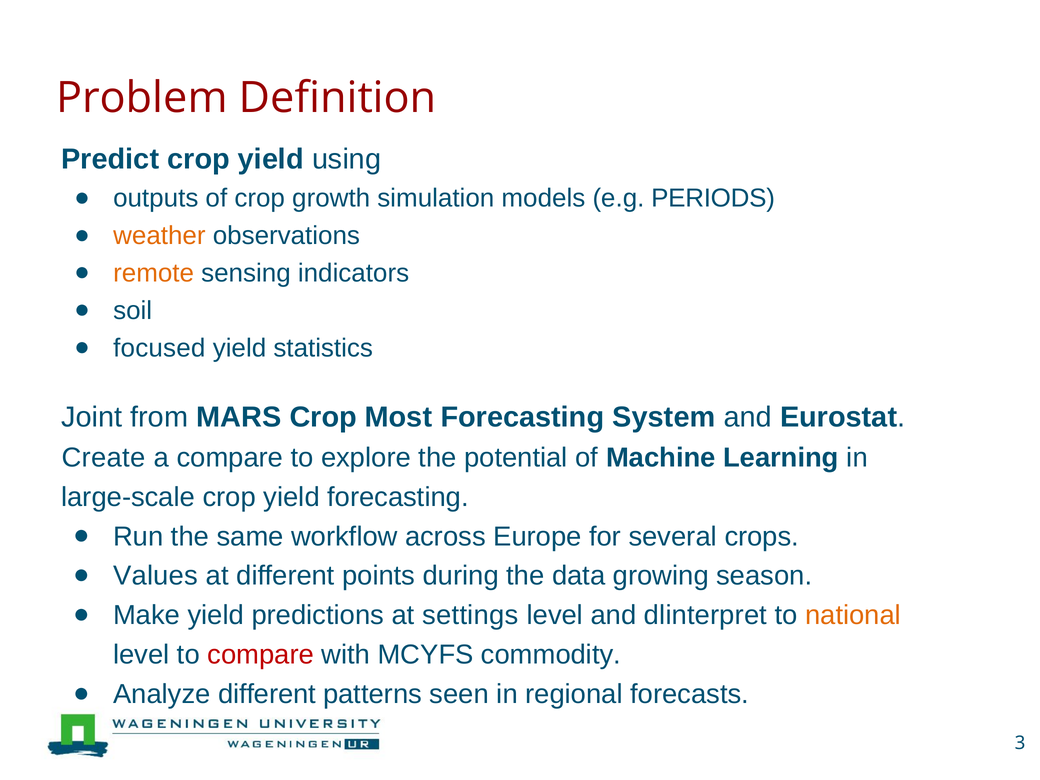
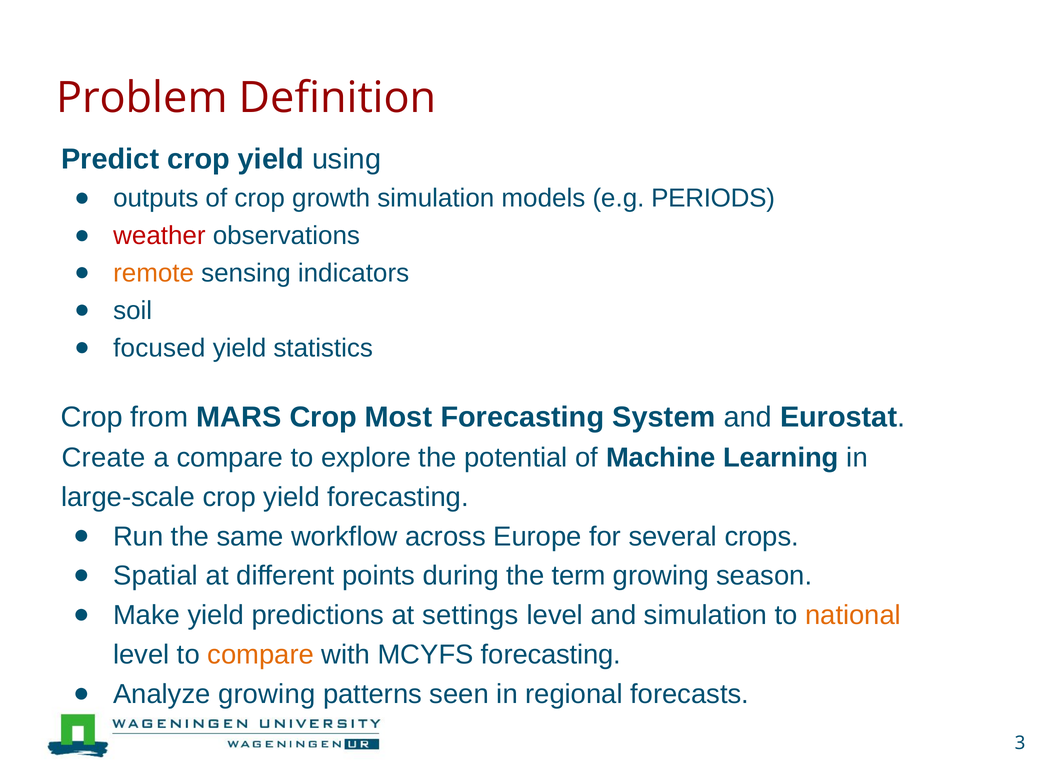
weather colour: orange -> red
Joint at (92, 417): Joint -> Crop
Values: Values -> Spatial
data: data -> term
and dlinterpret: dlinterpret -> simulation
compare at (261, 655) colour: red -> orange
MCYFS commodity: commodity -> forecasting
Analyze different: different -> growing
